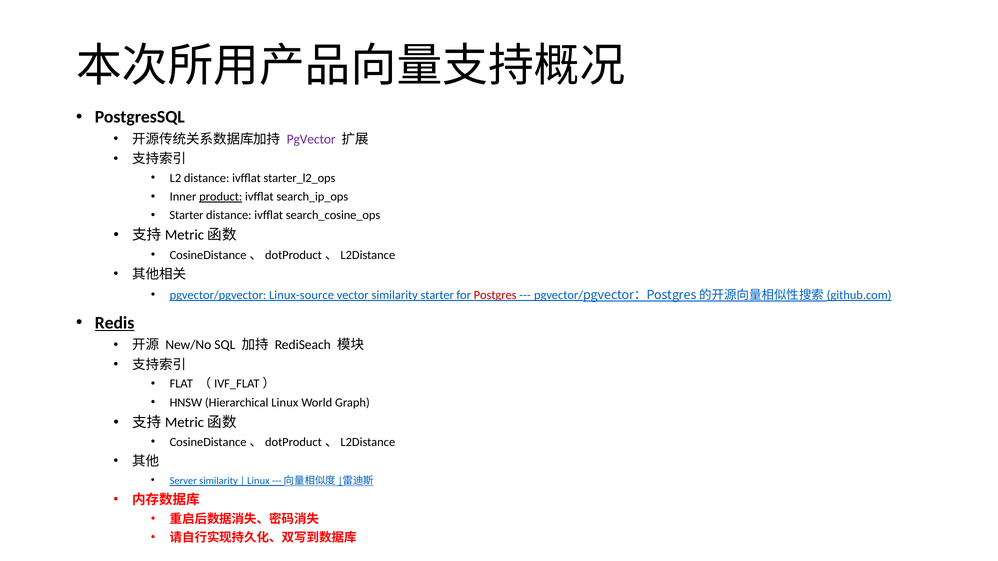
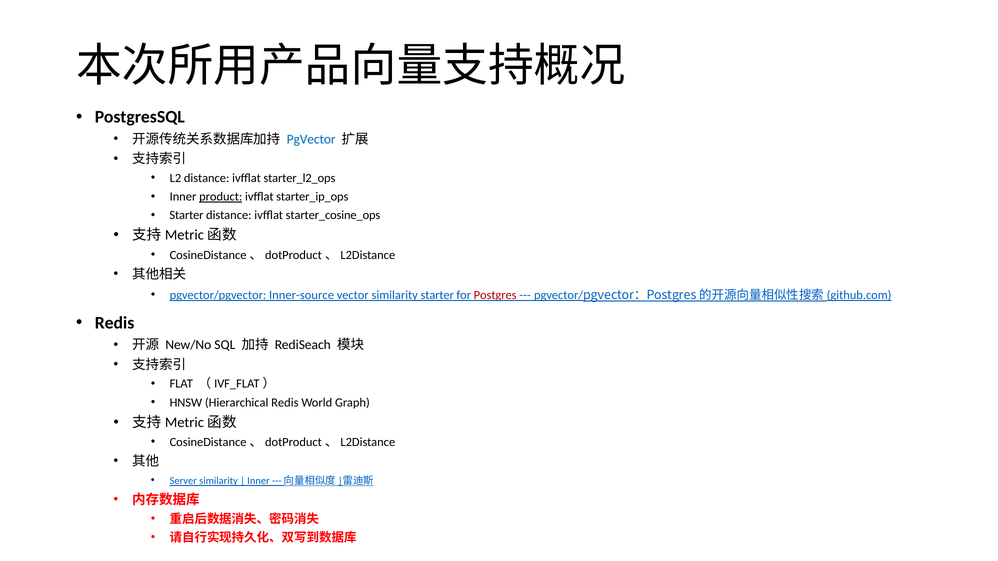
PgVector colour: purple -> blue
search_ip_ops: search_ip_ops -> starter_ip_ops
search_cosine_ops: search_cosine_ops -> starter_cosine_ops
Linux-source: Linux-source -> Inner-source
Redis at (115, 323) underline: present -> none
Hierarchical Linux: Linux -> Redis
Linux at (258, 481): Linux -> Inner
